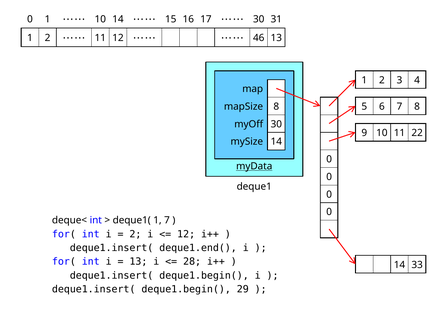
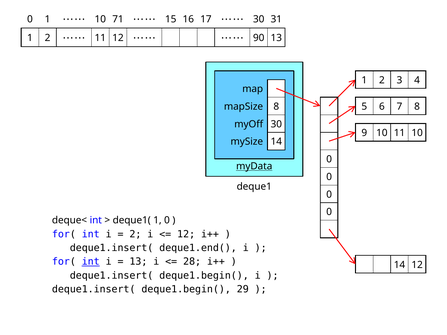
10 14: 14 -> 71
46: 46 -> 90
11 22: 22 -> 10
1 7: 7 -> 0
int at (91, 262) underline: none -> present
14 33: 33 -> 12
